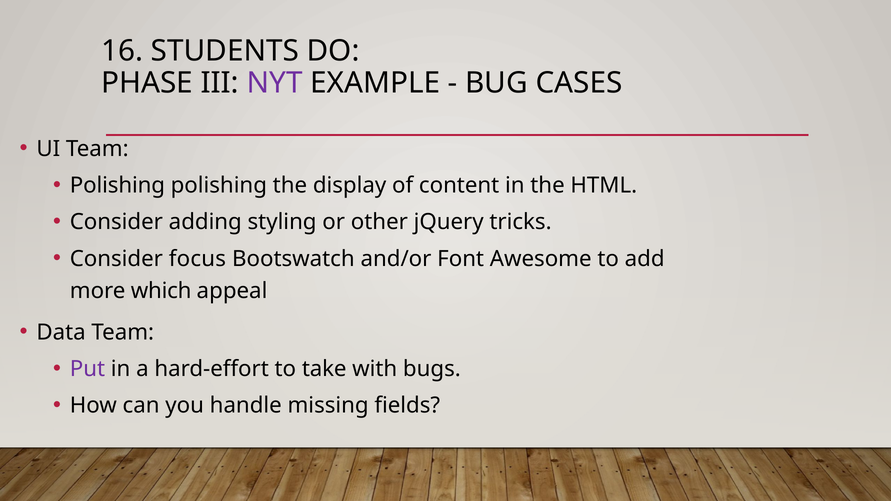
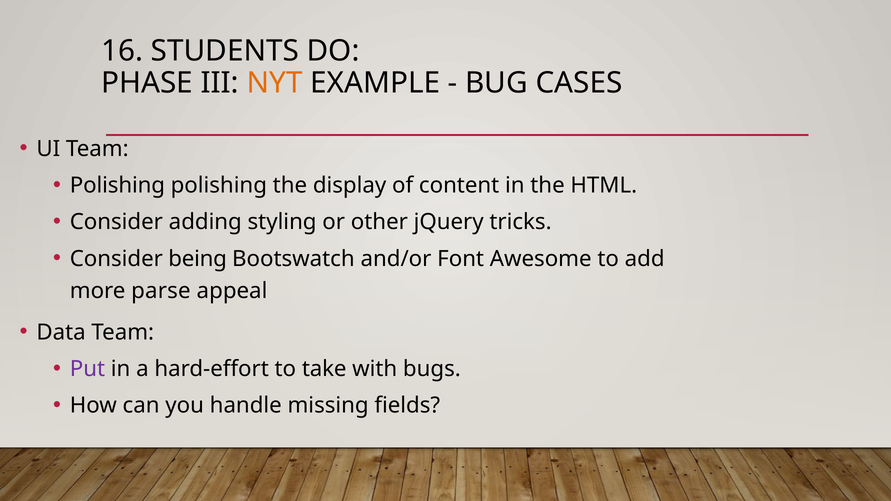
NYT colour: purple -> orange
focus: focus -> being
which: which -> parse
